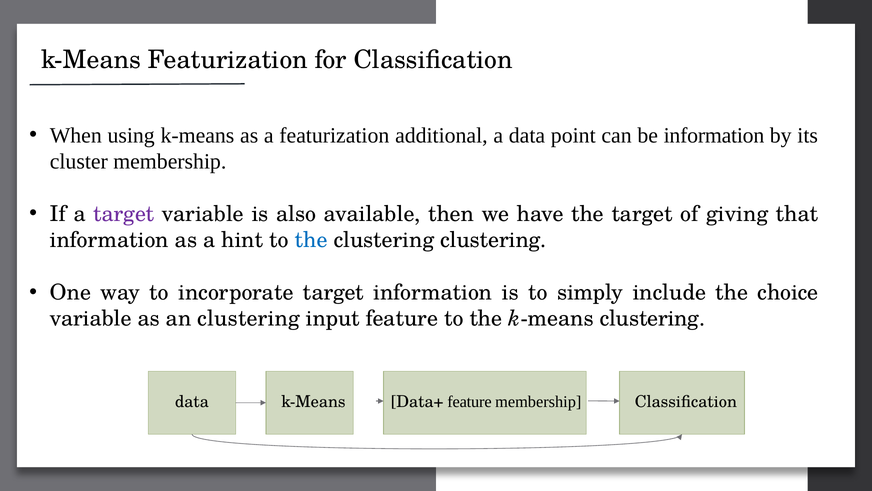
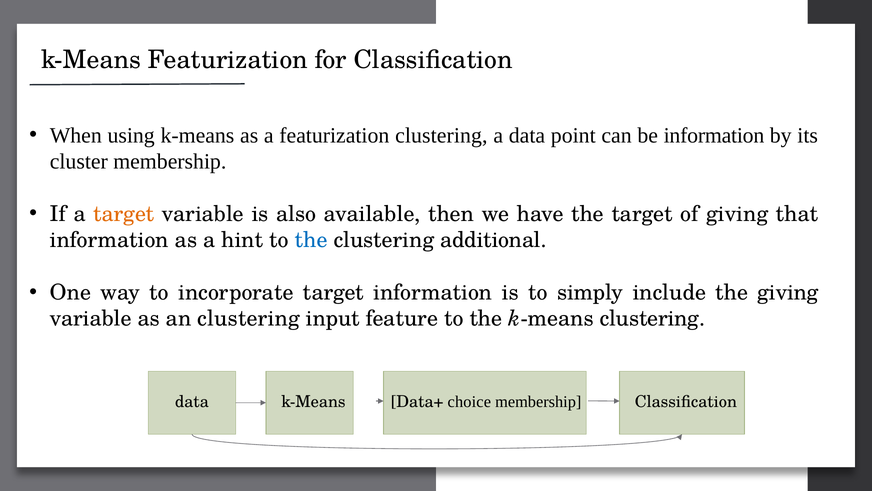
featurization additional: additional -> clustering
target at (124, 214) colour: purple -> orange
clustering clustering: clustering -> additional
the choice: choice -> giving
Data+ feature: feature -> choice
